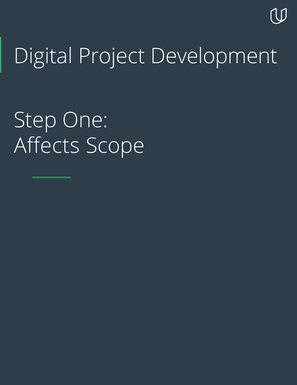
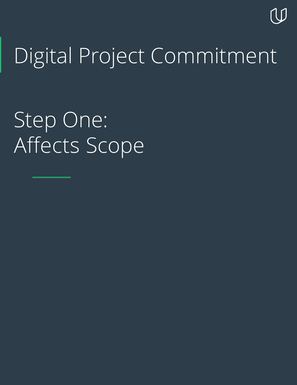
Development: Development -> Commitment
